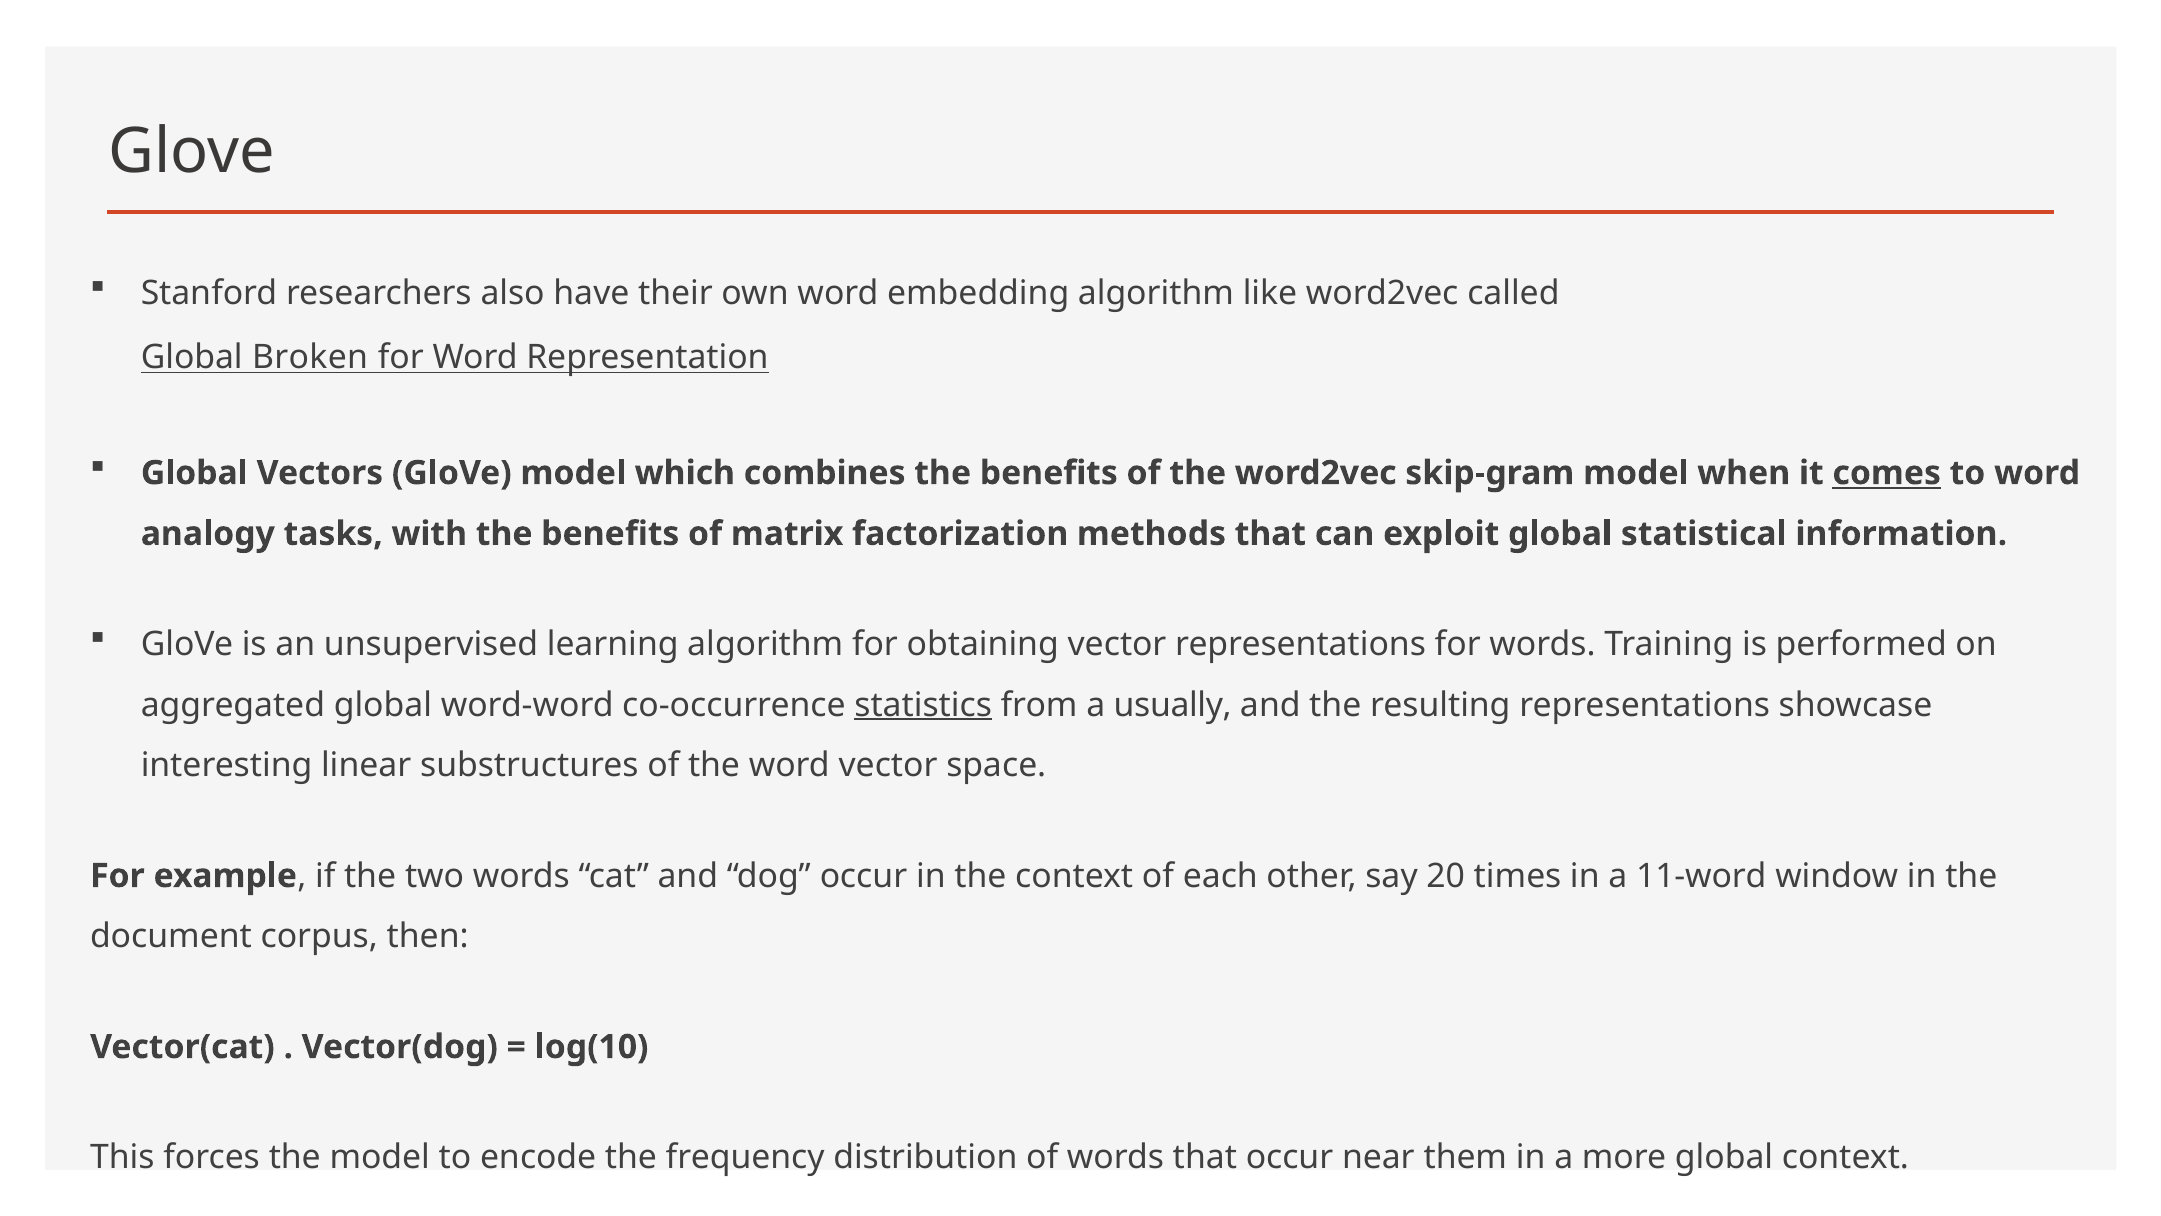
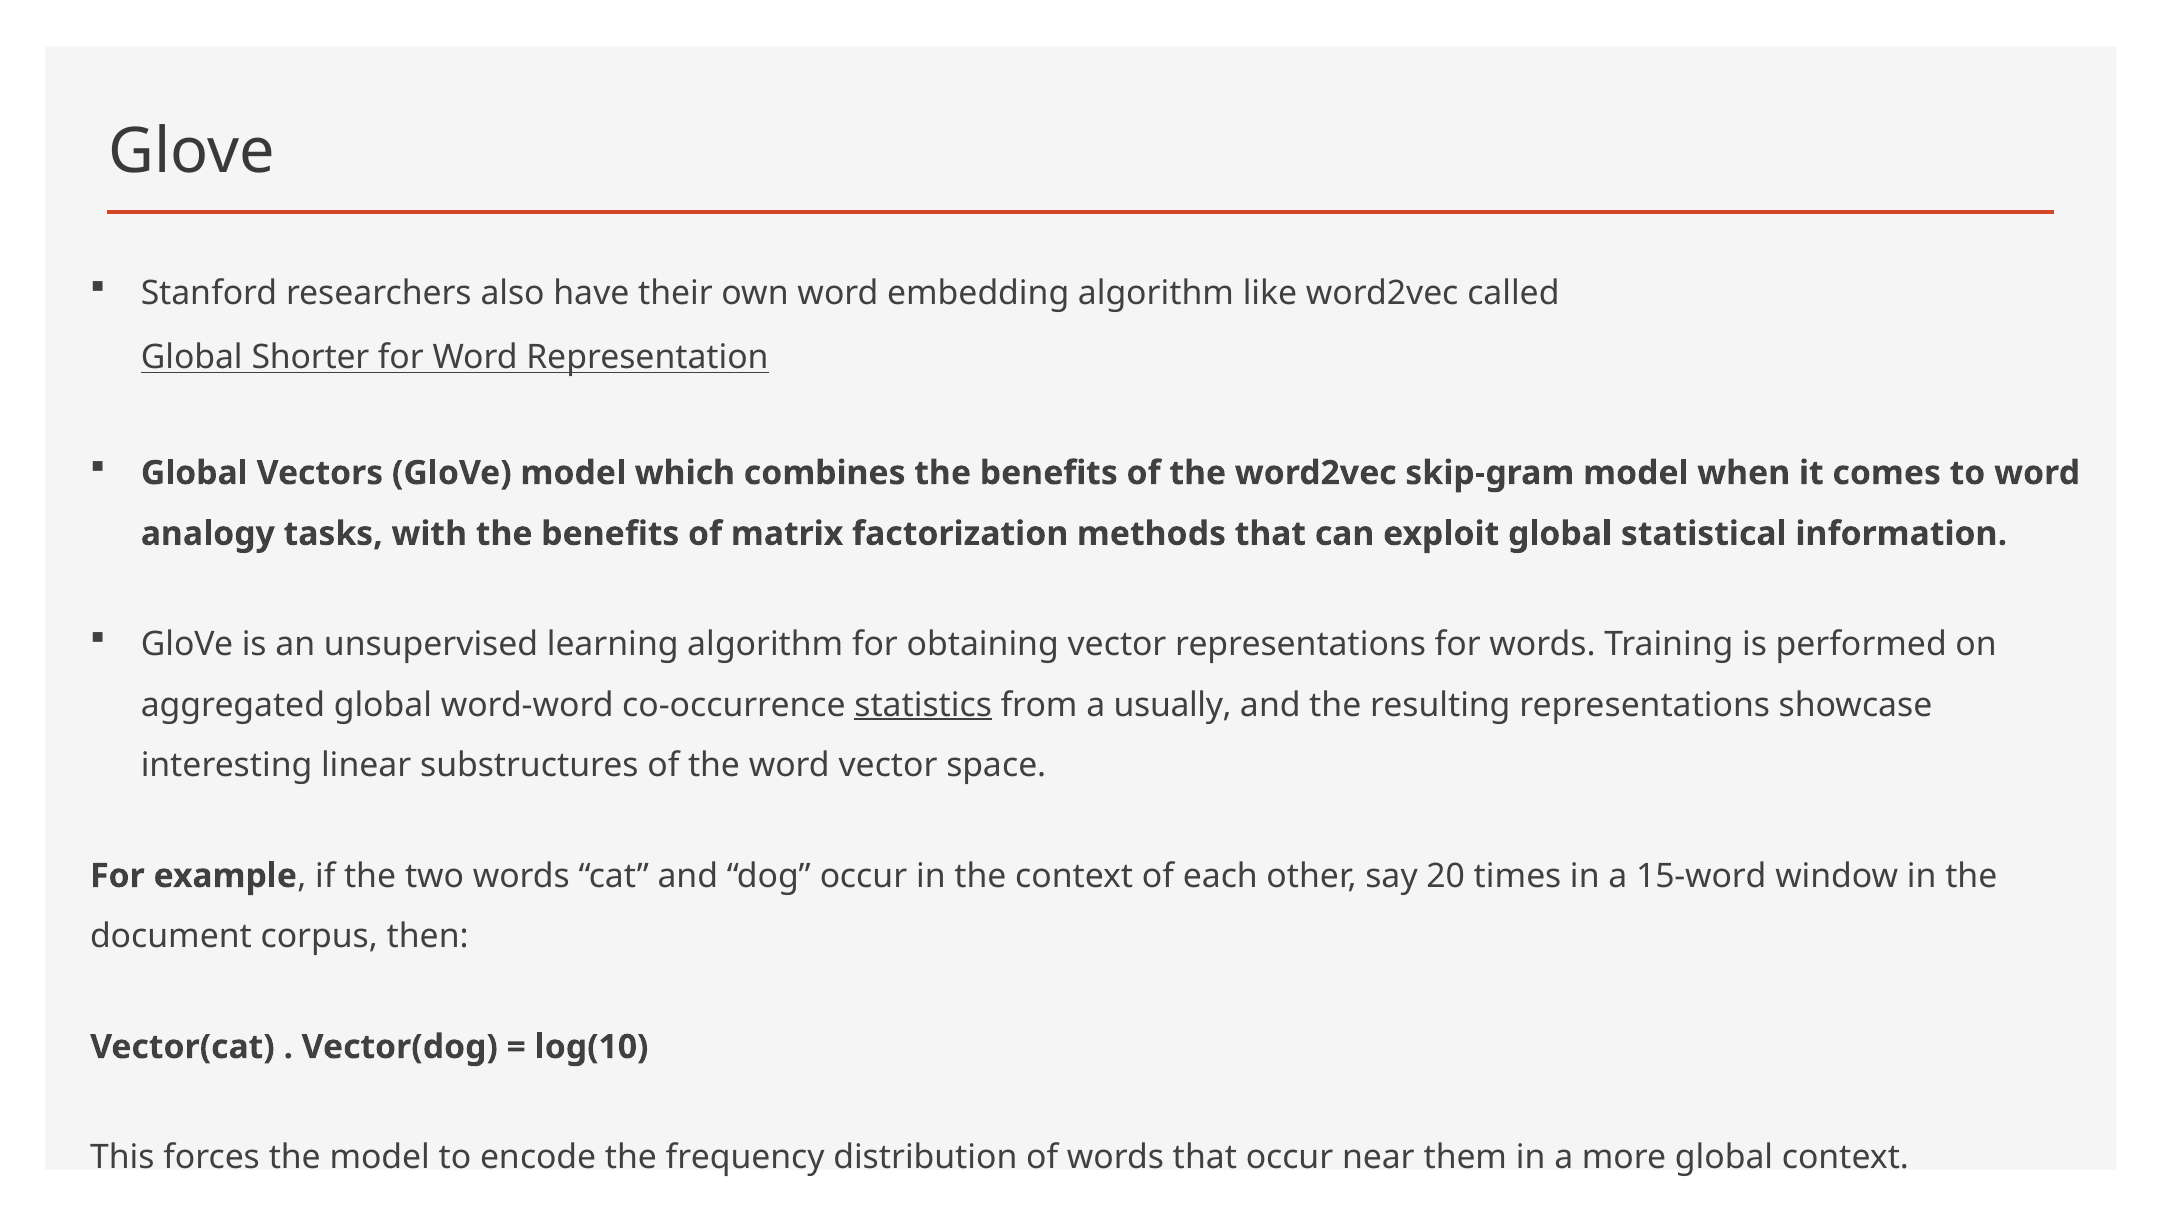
Broken: Broken -> Shorter
comes underline: present -> none
11-word: 11-word -> 15-word
